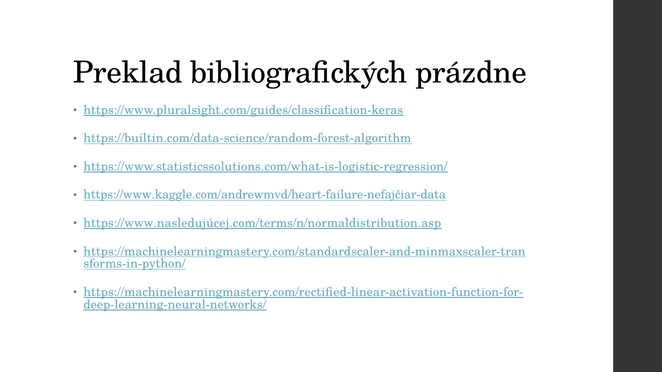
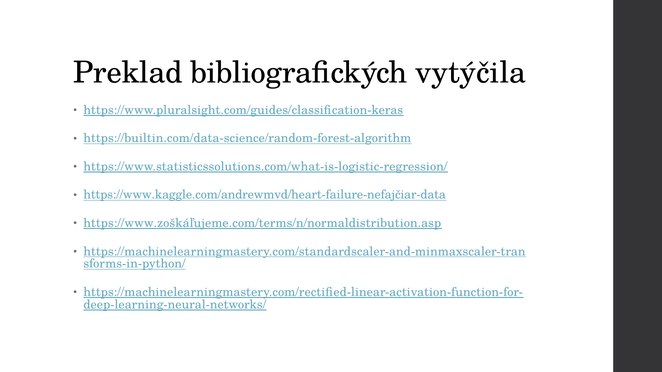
prázdne: prázdne -> vytýčila
https://www.nasledujúcej.com/terms/n/normaldistribution.asp: https://www.nasledujúcej.com/terms/n/normaldistribution.asp -> https://www.zoškáľujeme.com/terms/n/normaldistribution.asp
